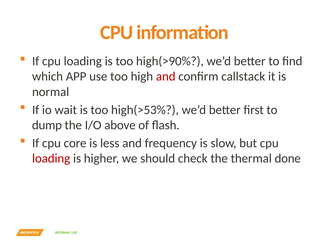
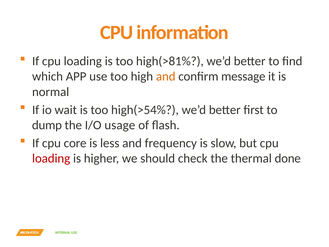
high(>90%: high(>90% -> high(>81%
and at (166, 76) colour: red -> orange
callstack: callstack -> message
high(>53%: high(>53% -> high(>54%
above: above -> usage
